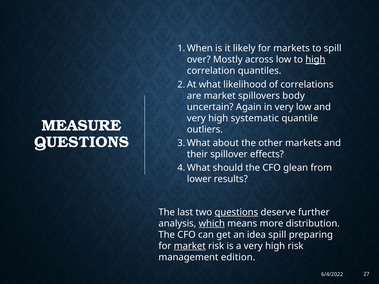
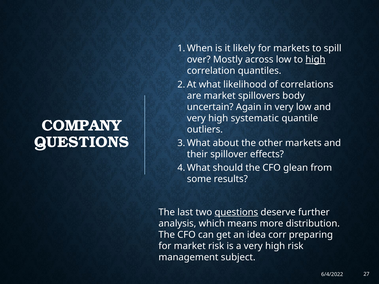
MEASURE: MEASURE -> COMPANY
lower: lower -> some
which underline: present -> none
idea spill: spill -> corr
market at (190, 246) underline: present -> none
edition: edition -> subject
